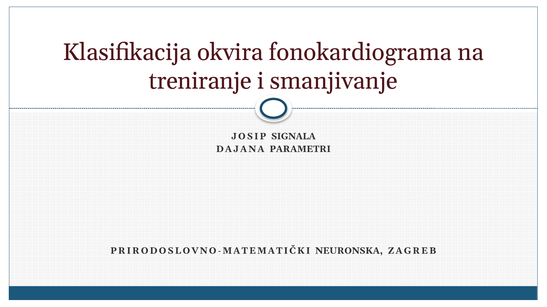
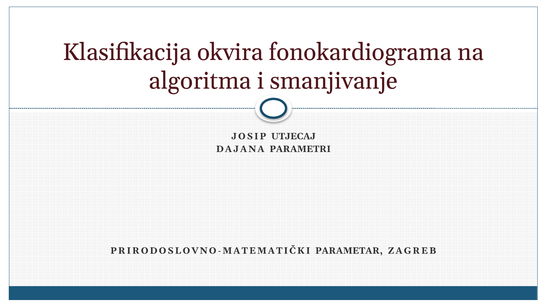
treniranje: treniranje -> algoritma
SIGNALA: SIGNALA -> UTJECAJ
NEURONSKA: NEURONSKA -> PARAMETAR
